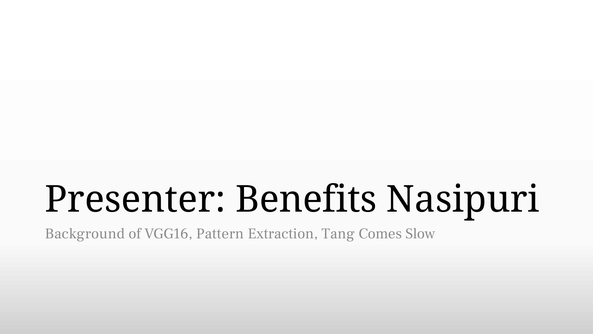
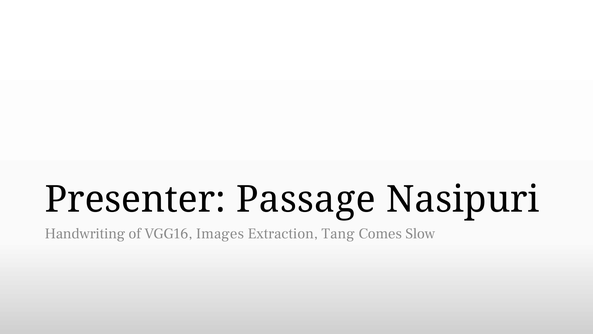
Benefits: Benefits -> Passage
Background: Background -> Handwriting
Pattern: Pattern -> Images
